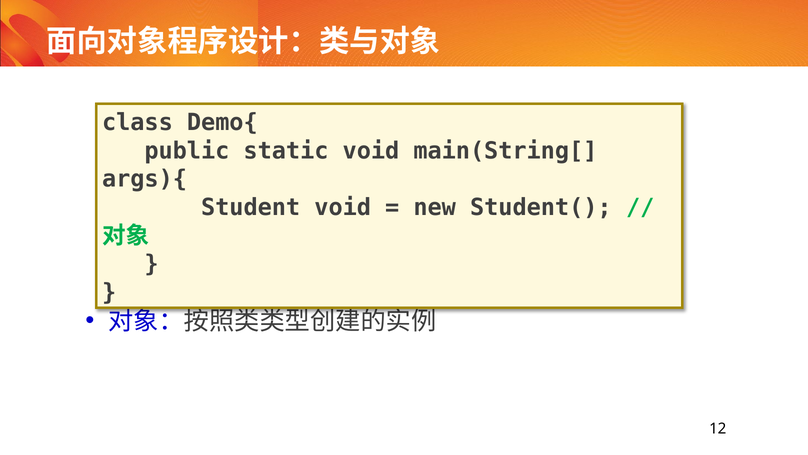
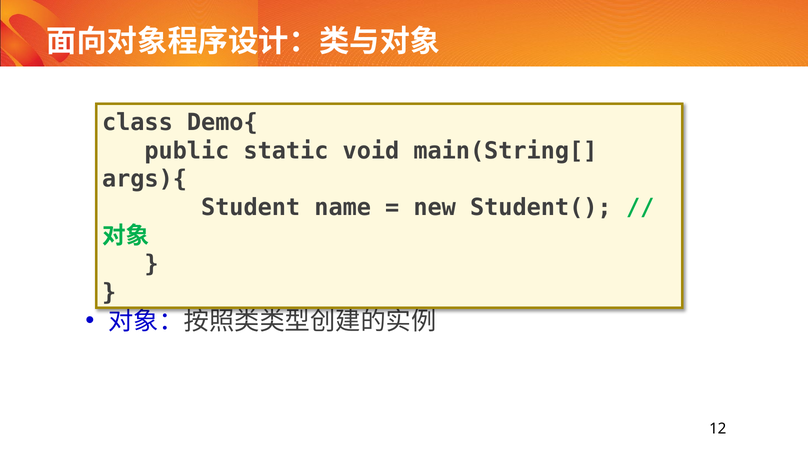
Student void: void -> name
